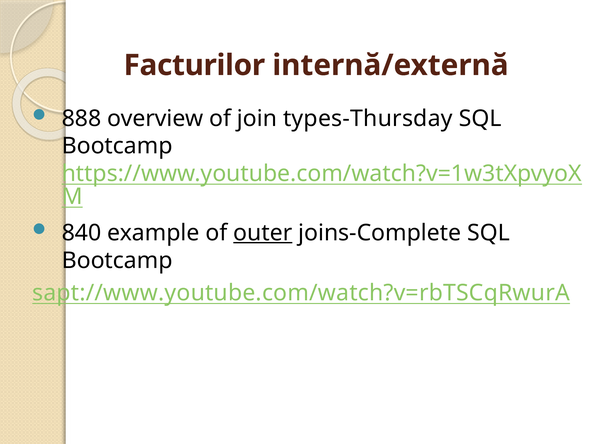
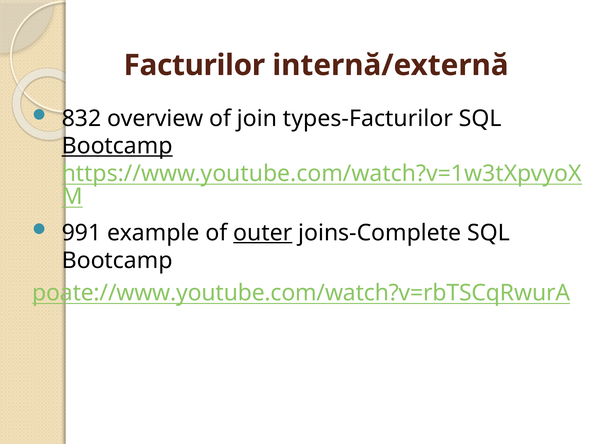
888: 888 -> 832
types-Thursday: types-Thursday -> types-Facturilor
Bootcamp at (117, 146) underline: none -> present
840: 840 -> 991
sapt://www.youtube.com/watch?v=rbTSCqRwurA: sapt://www.youtube.com/watch?v=rbTSCqRwurA -> poate://www.youtube.com/watch?v=rbTSCqRwurA
